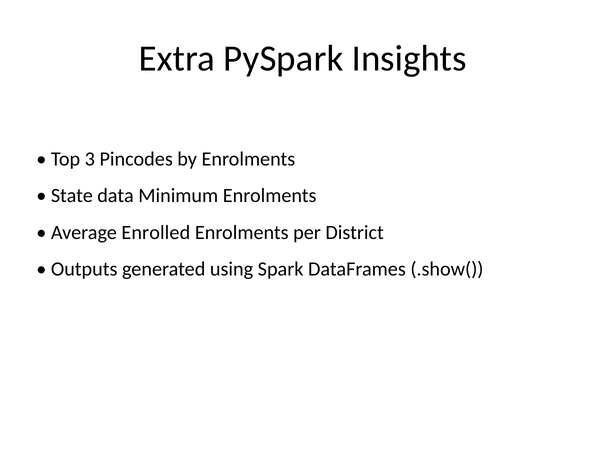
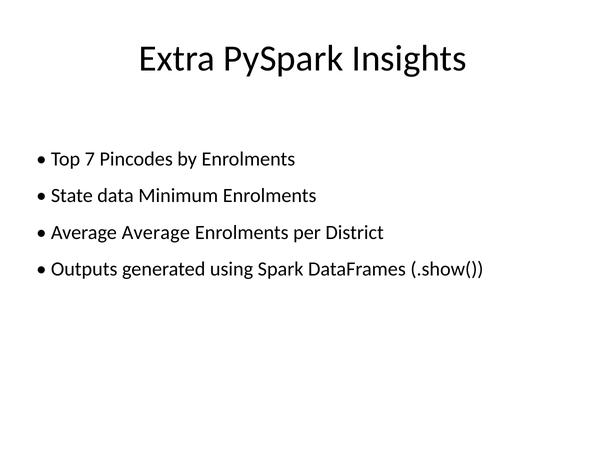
3: 3 -> 7
Average Enrolled: Enrolled -> Average
